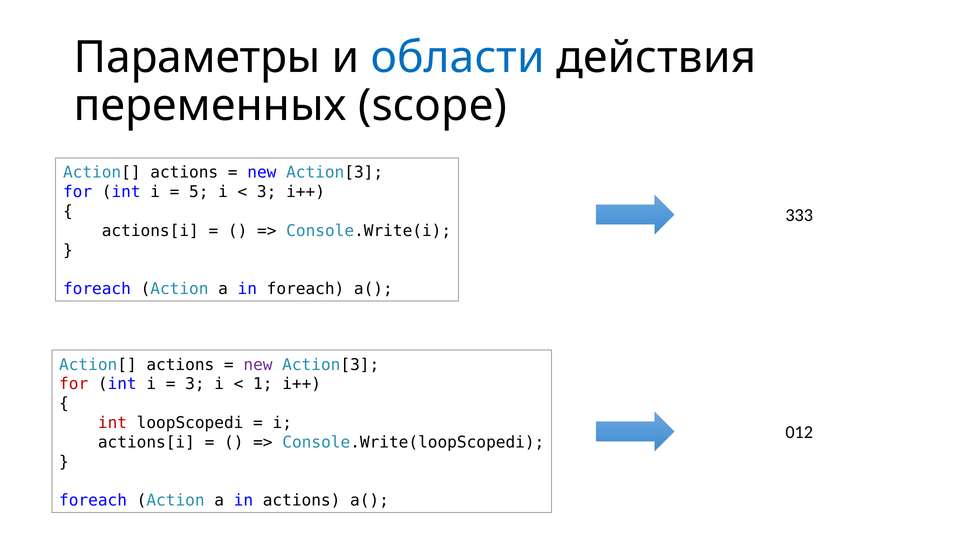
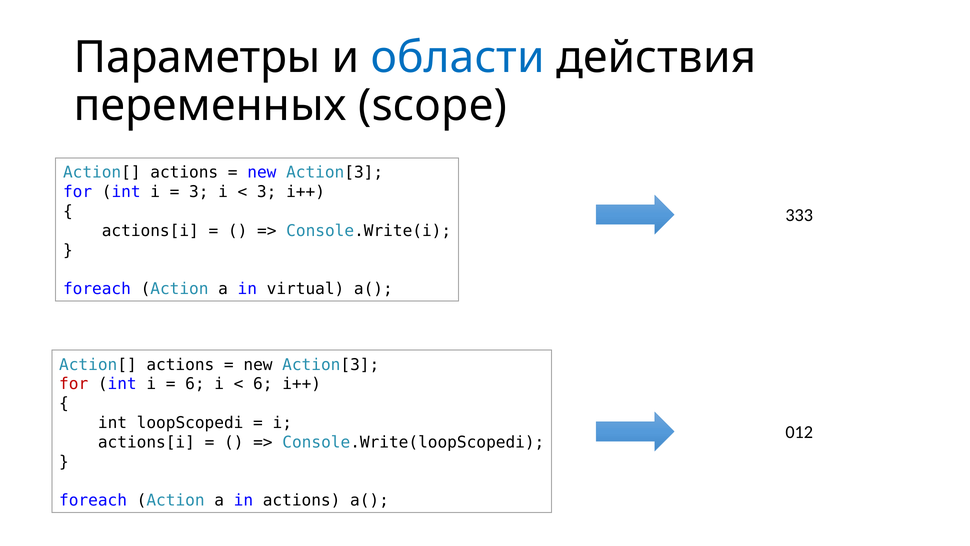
5 at (199, 192): 5 -> 3
in foreach: foreach -> virtual
new at (258, 364) colour: purple -> black
3 at (195, 384): 3 -> 6
1 at (263, 384): 1 -> 6
int at (112, 423) colour: red -> black
